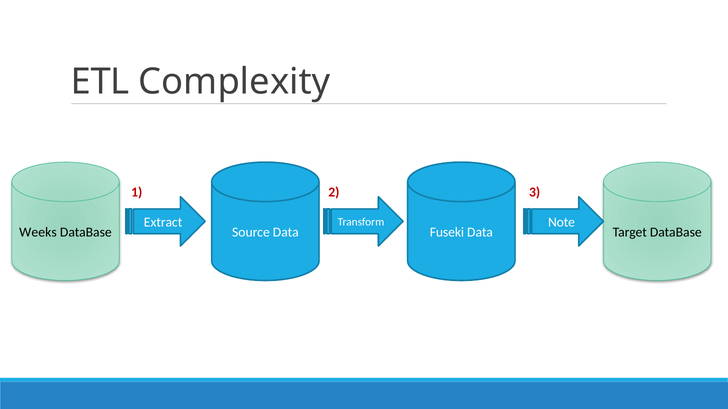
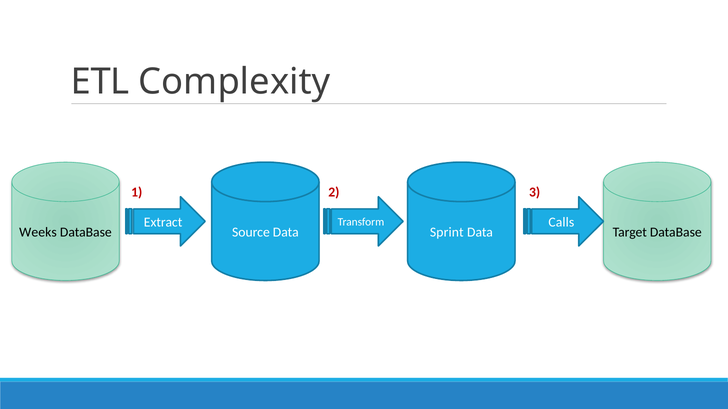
Note: Note -> Calls
Fuseki: Fuseki -> Sprint
